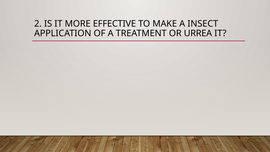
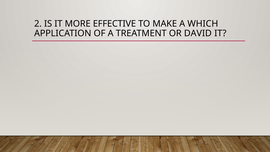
INSECT: INSECT -> WHICH
URREA: URREA -> DAVID
